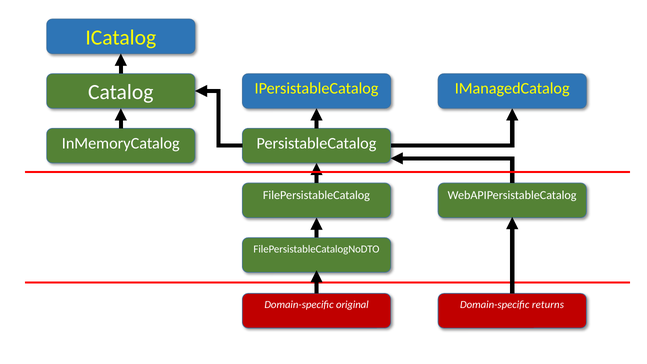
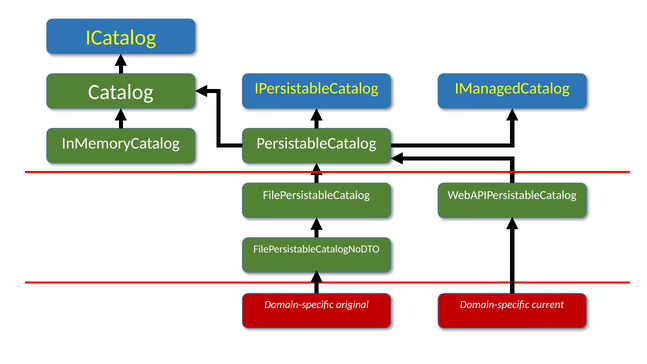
returns: returns -> current
